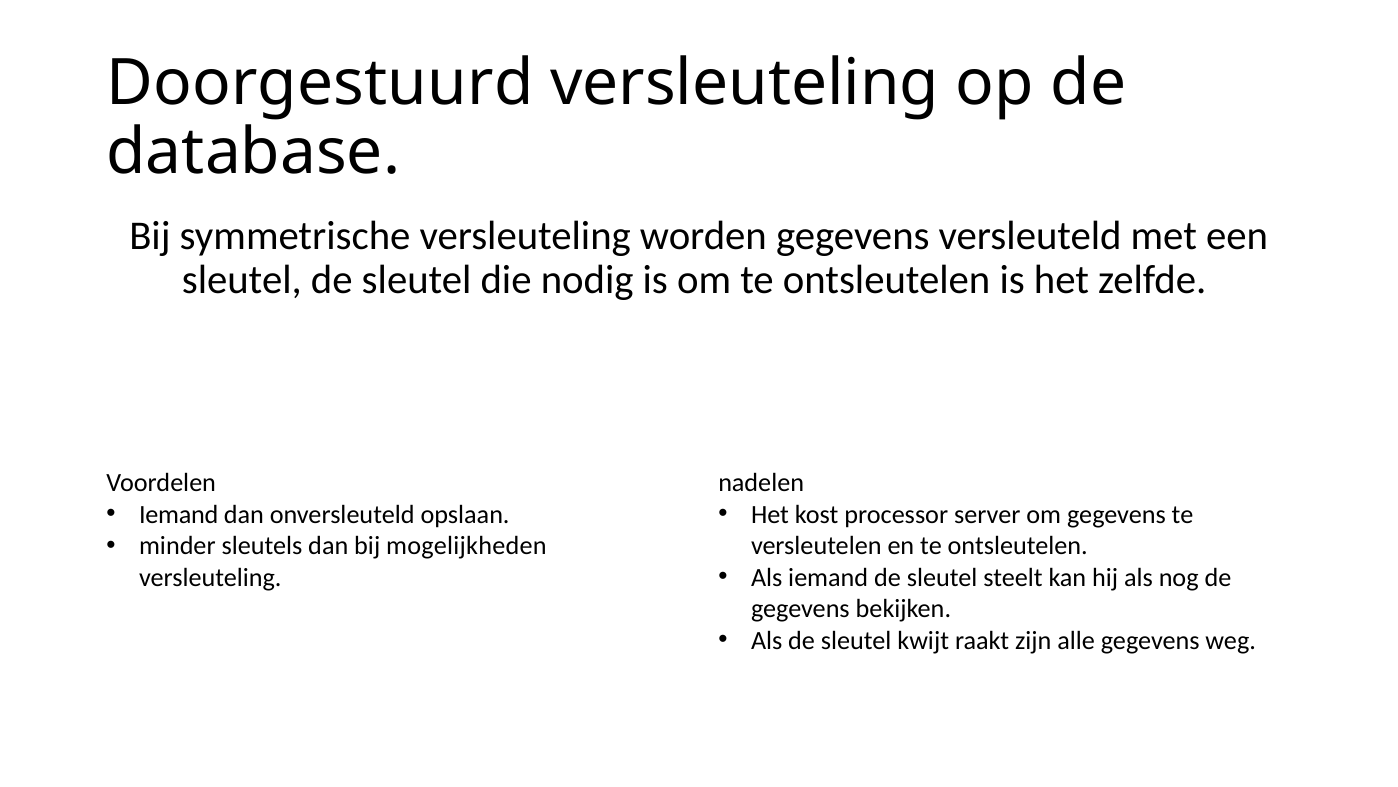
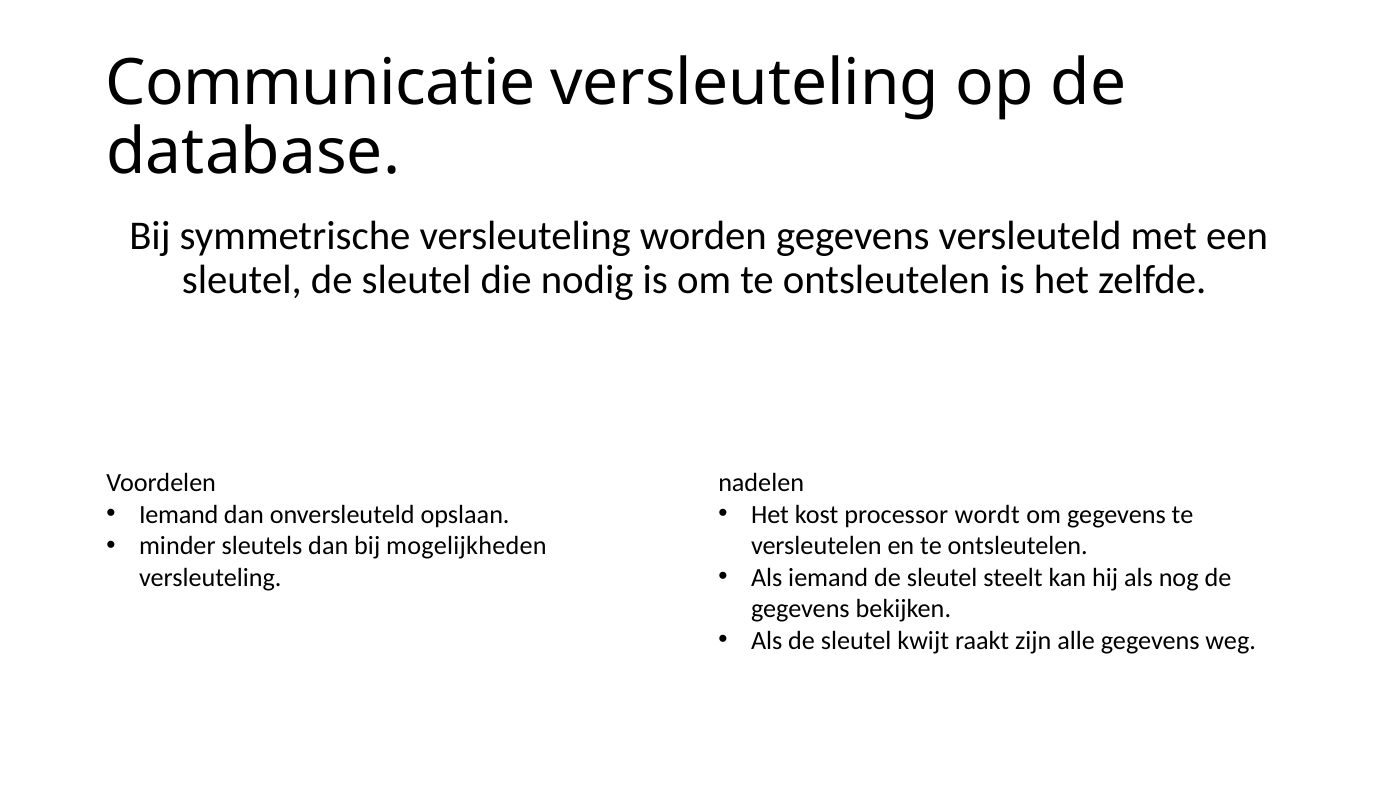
Doorgestuurd: Doorgestuurd -> Communicatie
server: server -> wordt
